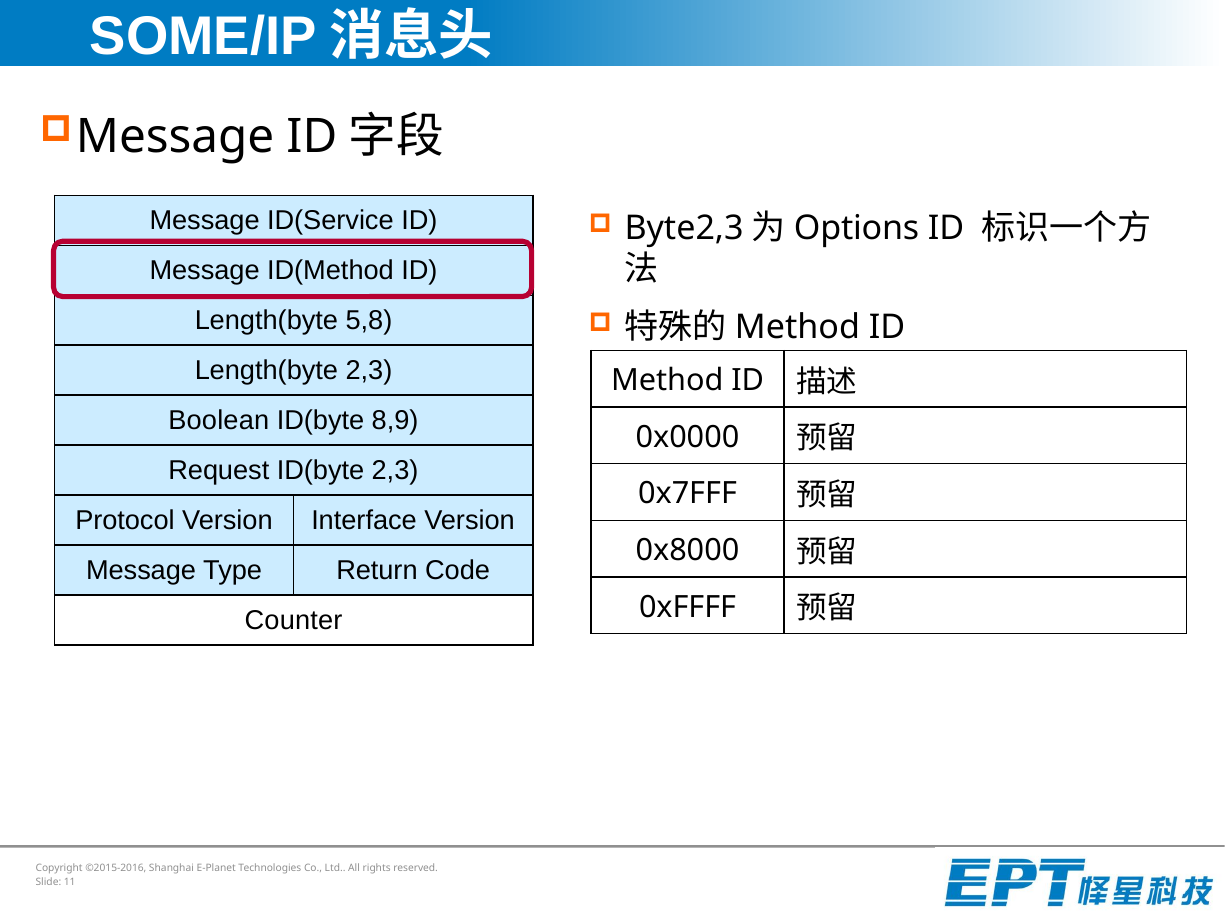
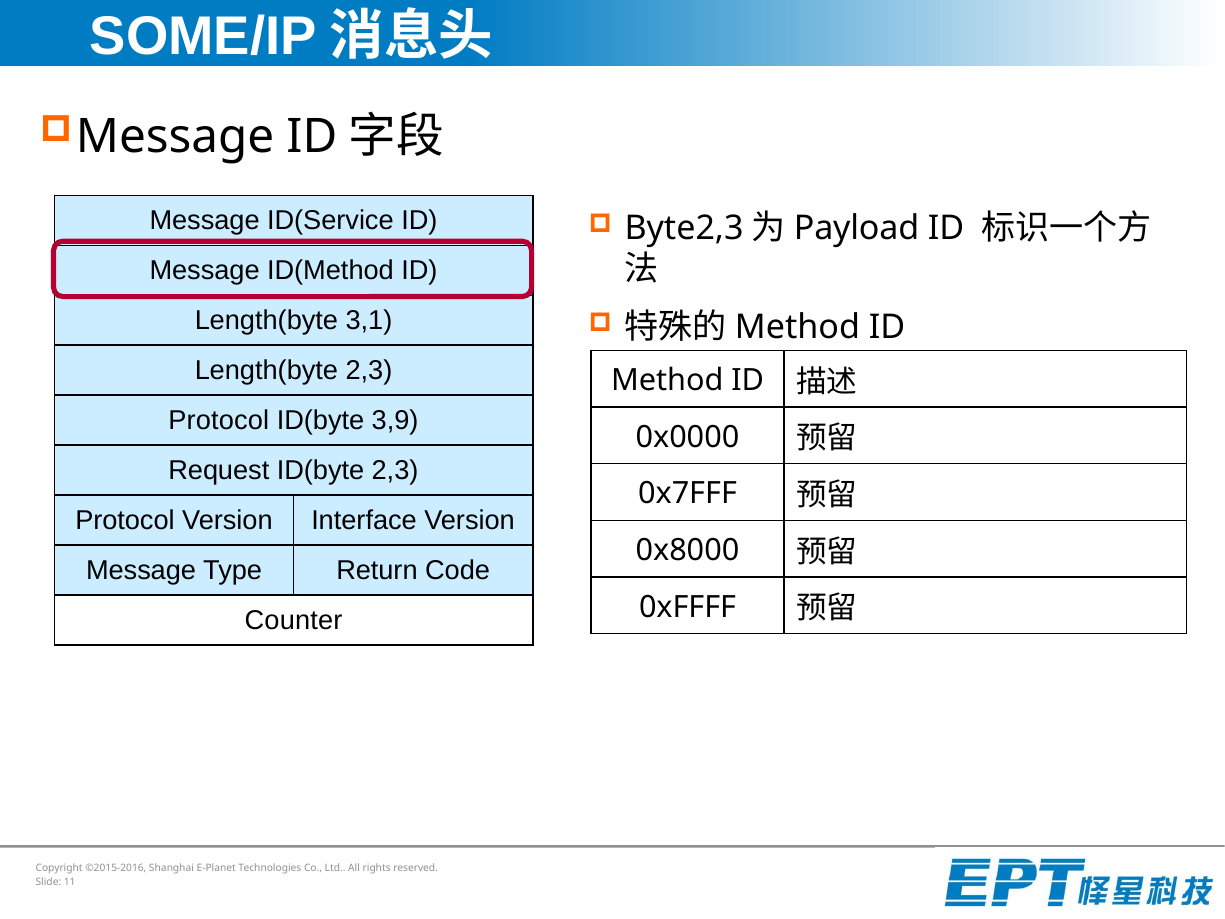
Options: Options -> Payload
5,8: 5,8 -> 3,1
Boolean at (219, 420): Boolean -> Protocol
8,9: 8,9 -> 3,9
